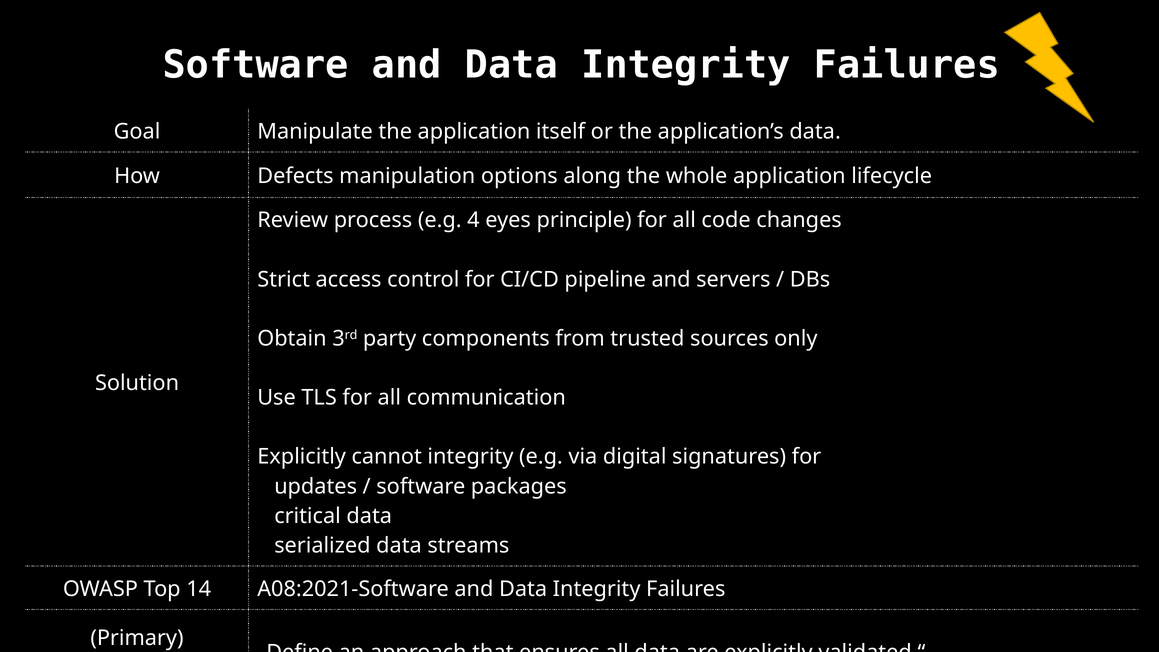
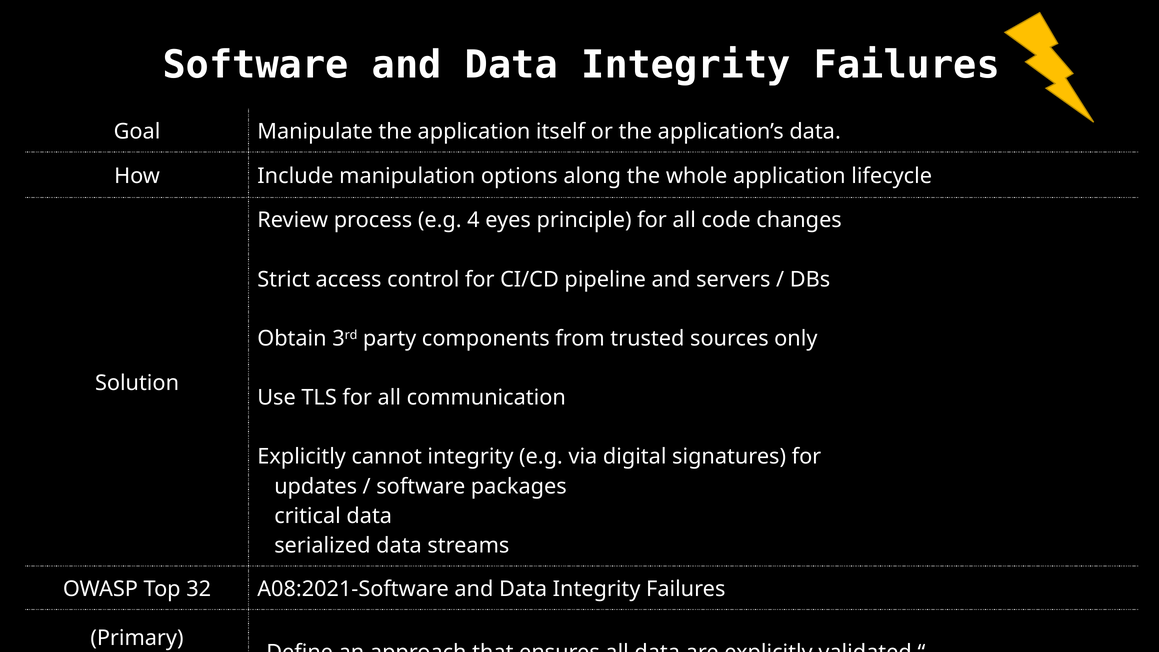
Defects: Defects -> Include
14: 14 -> 32
